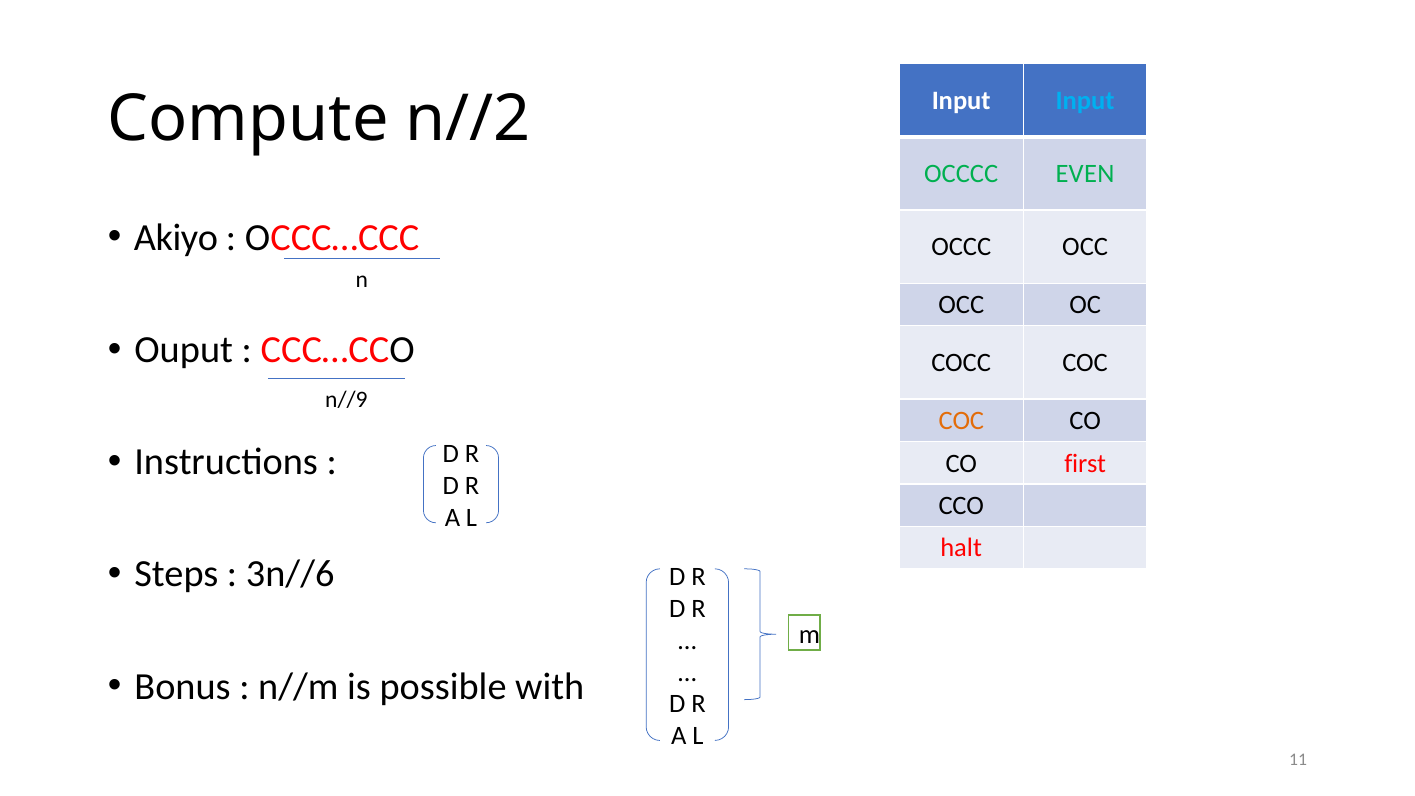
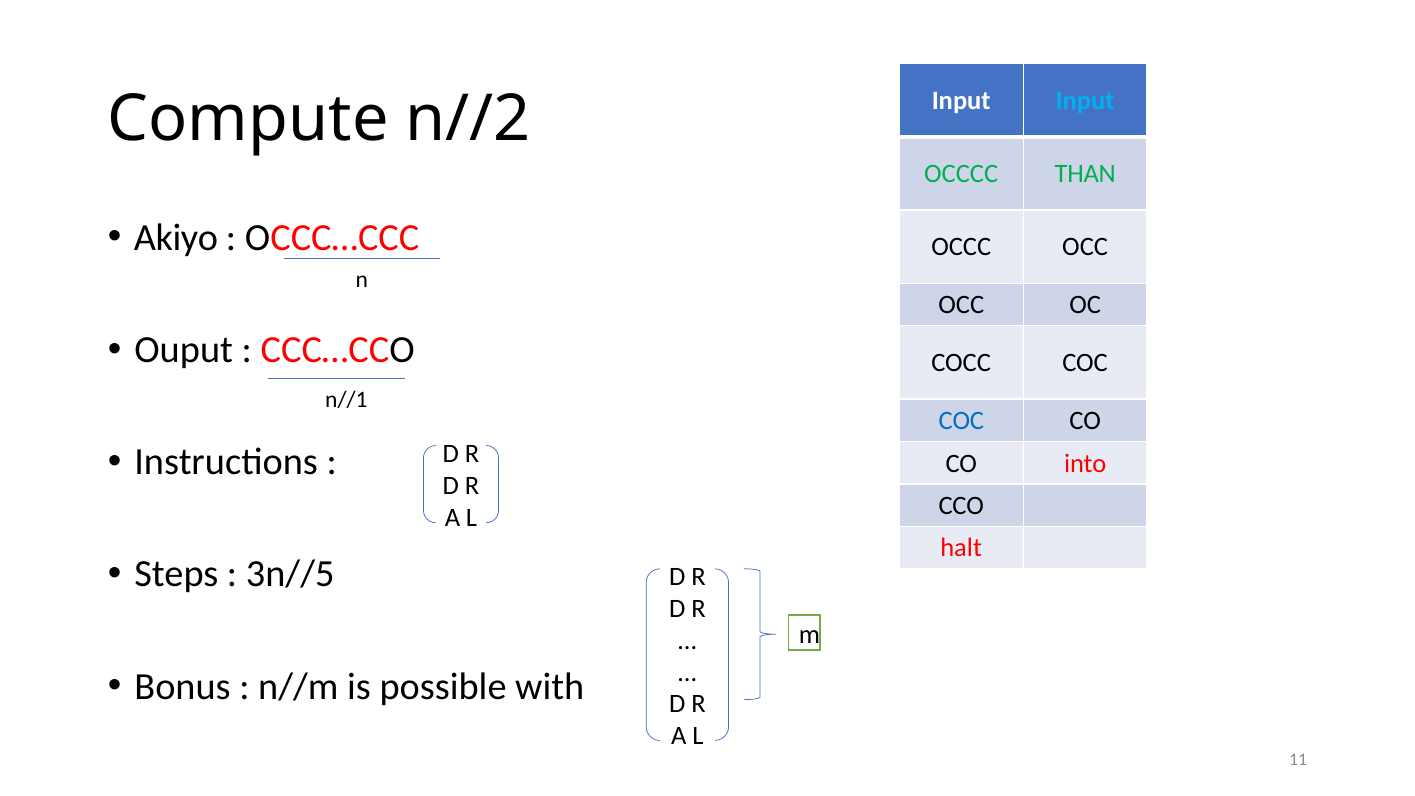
EVEN: EVEN -> THAN
n//9: n//9 -> n//1
COC at (961, 421) colour: orange -> blue
first: first -> into
3n//6: 3n//6 -> 3n//5
